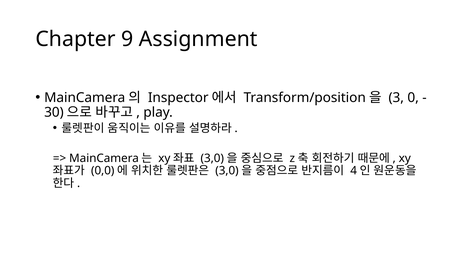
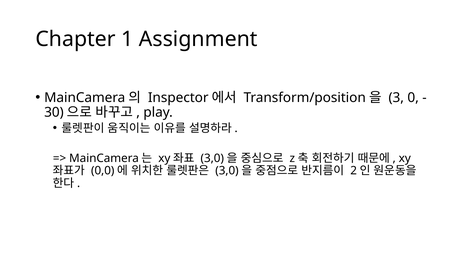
9: 9 -> 1
4: 4 -> 2
